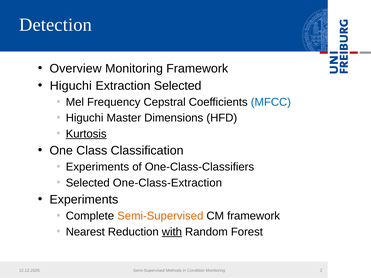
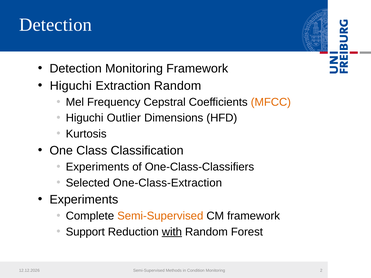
Overview at (76, 69): Overview -> Detection
Extraction Selected: Selected -> Random
MFCC colour: blue -> orange
Master: Master -> Outlier
Kurtosis underline: present -> none
Nearest: Nearest -> Support
